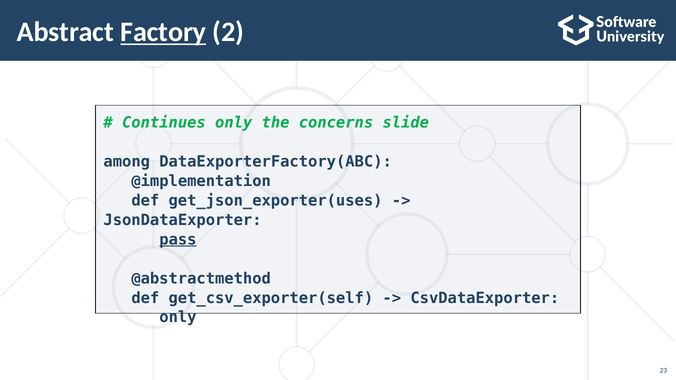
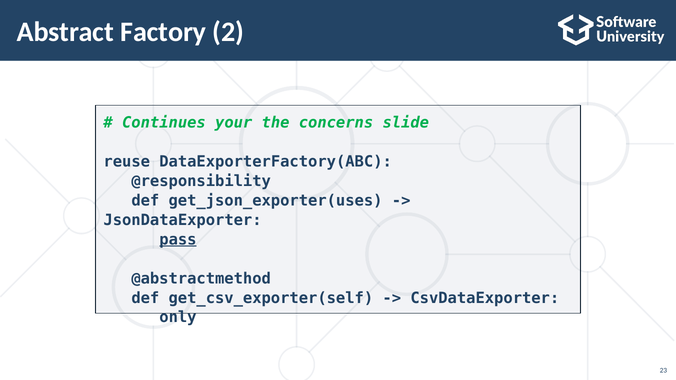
Factory underline: present -> none
Continues only: only -> your
among: among -> reuse
@implementation: @implementation -> @responsibility
